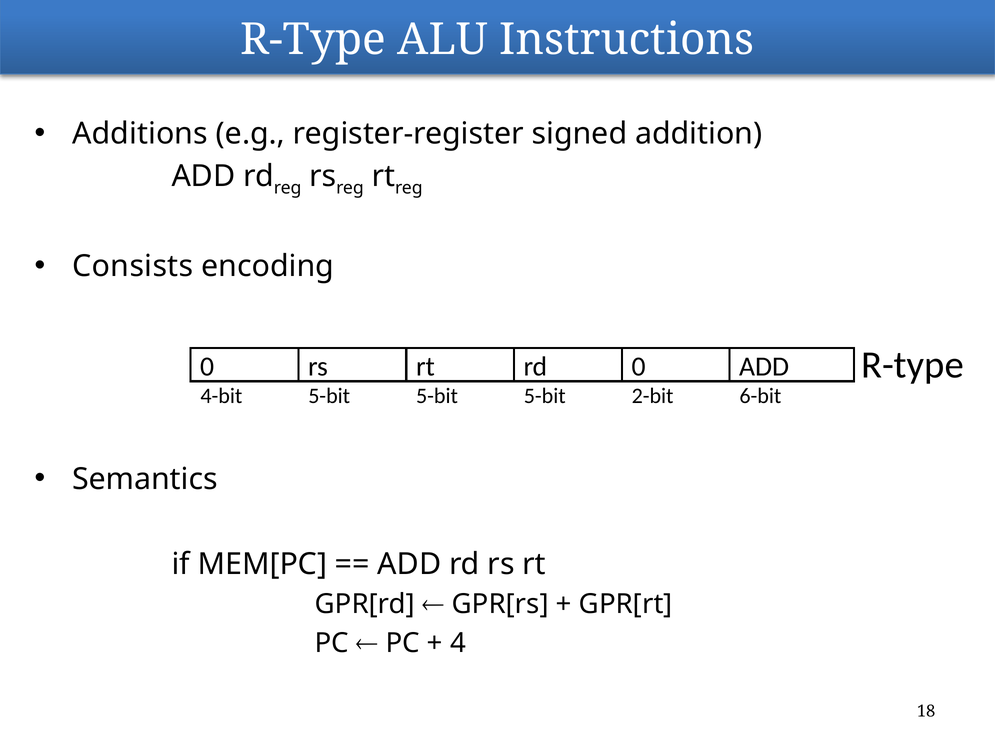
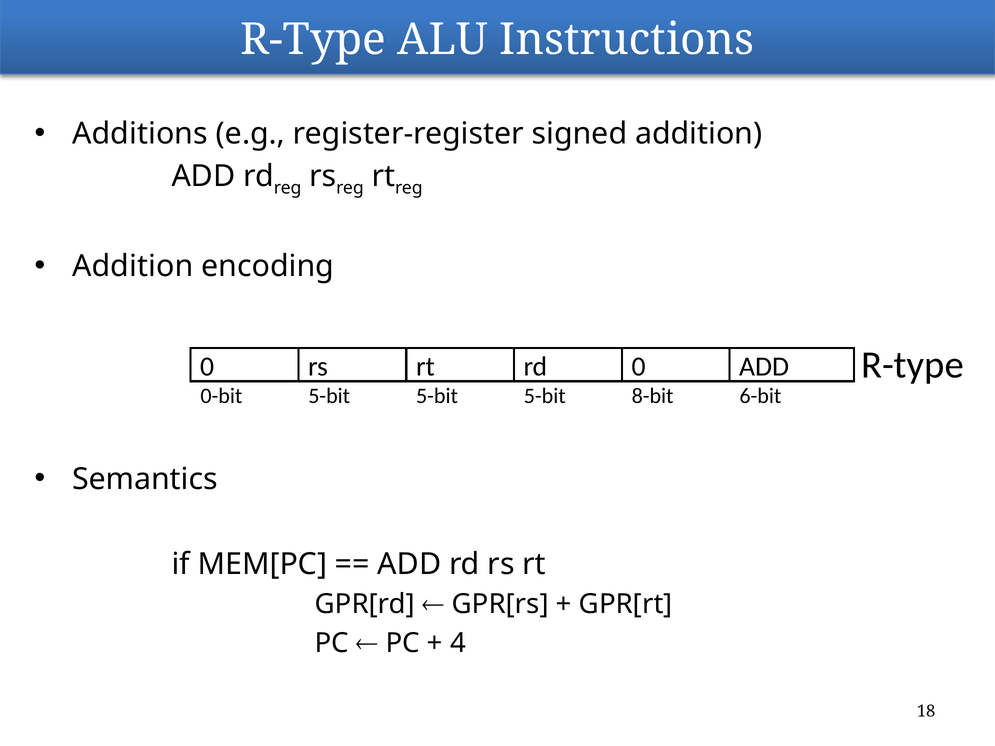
Consists at (133, 266): Consists -> Addition
4-bit: 4-bit -> 0-bit
2-bit: 2-bit -> 8-bit
